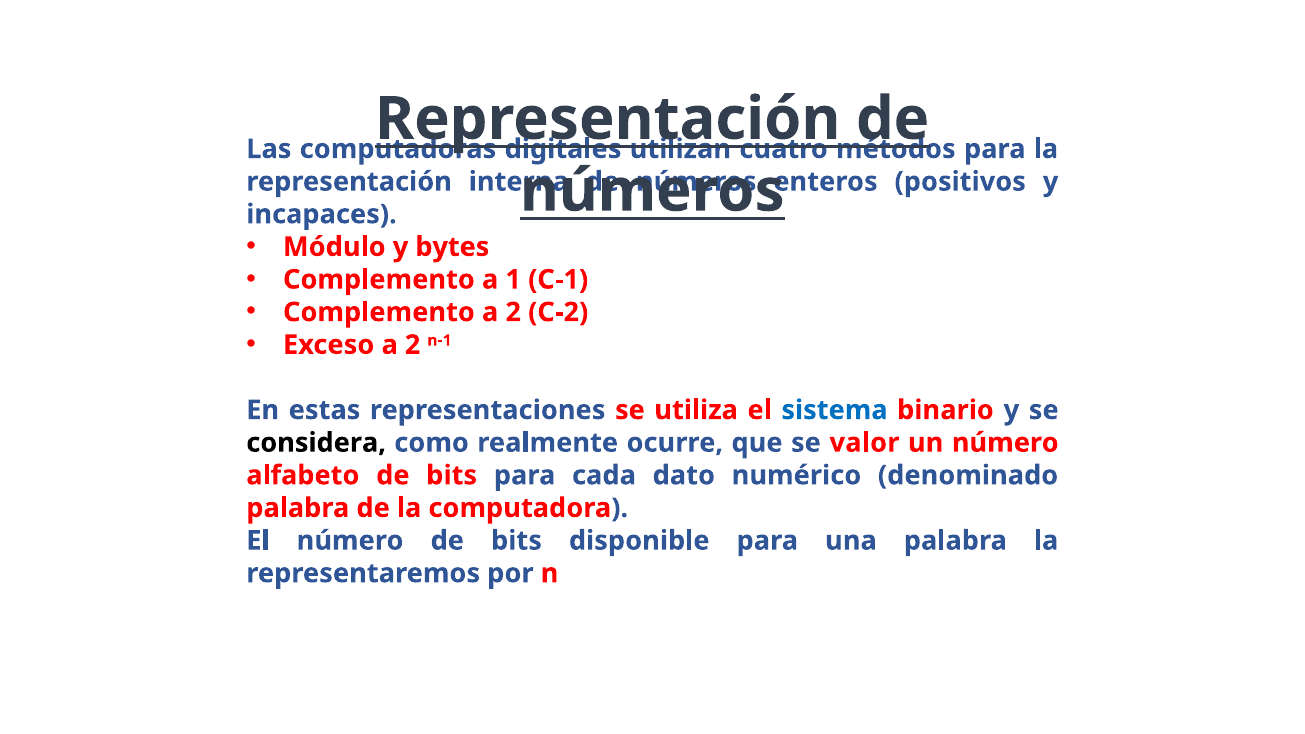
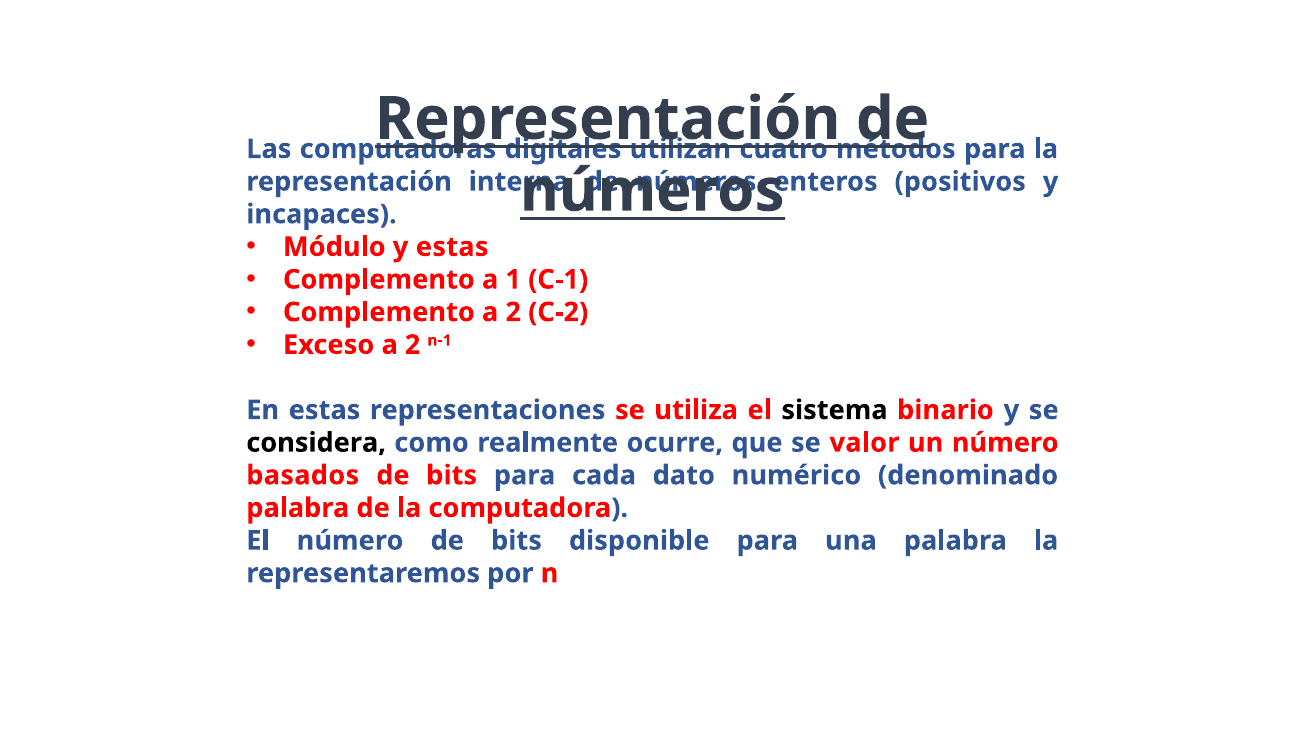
y bytes: bytes -> estas
sistema colour: blue -> black
alfabeto: alfabeto -> basados
